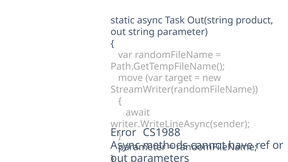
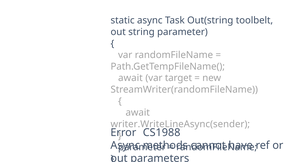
product: product -> toolbelt
move at (131, 78): move -> await
